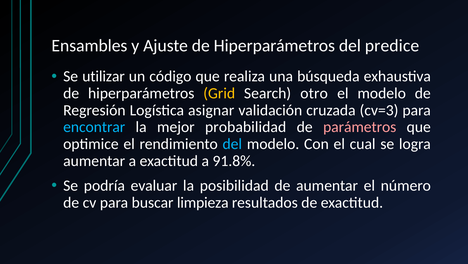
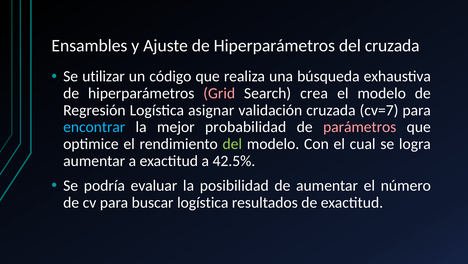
del predice: predice -> cruzada
Grid colour: yellow -> pink
otro: otro -> crea
cv=3: cv=3 -> cv=7
del at (232, 144) colour: light blue -> light green
91.8%: 91.8% -> 42.5%
buscar limpieza: limpieza -> logística
